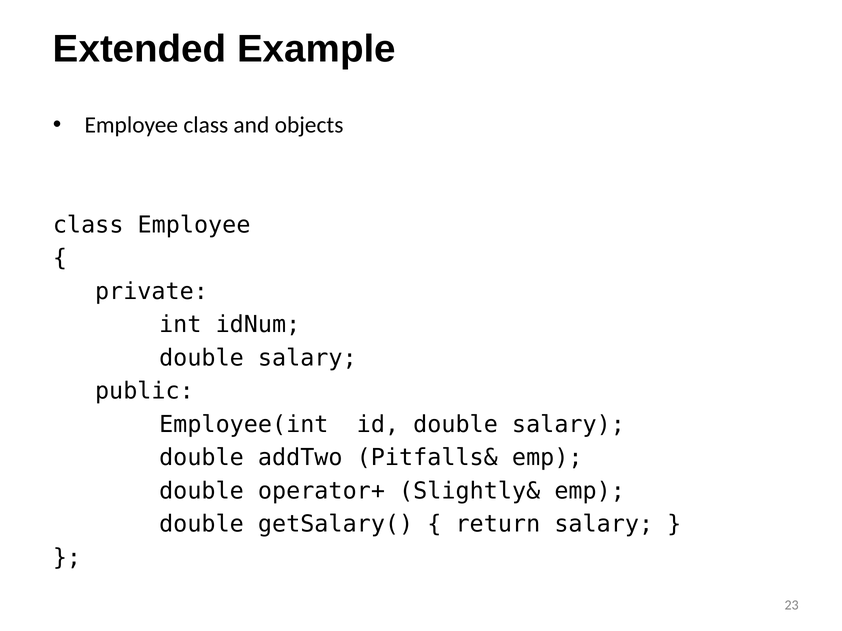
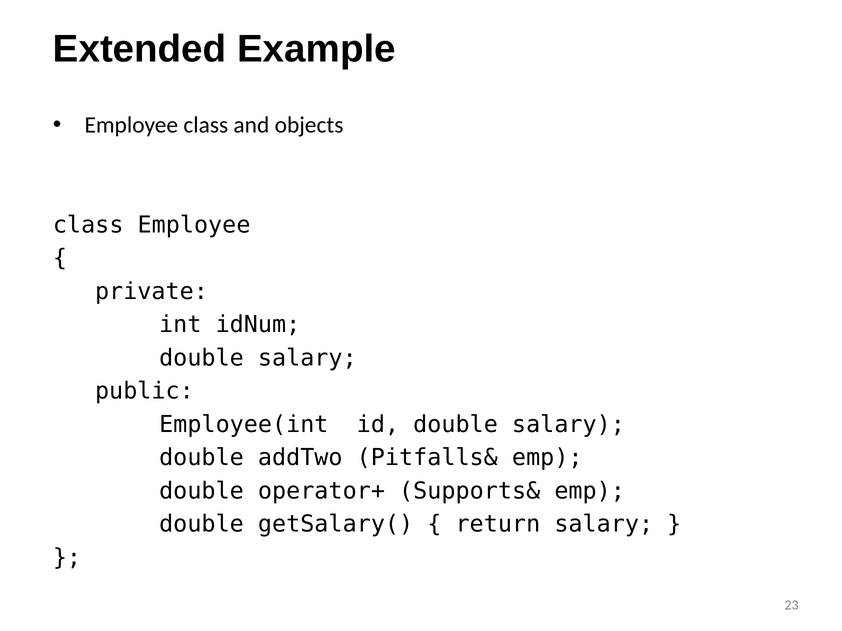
Slightly&: Slightly& -> Supports&
